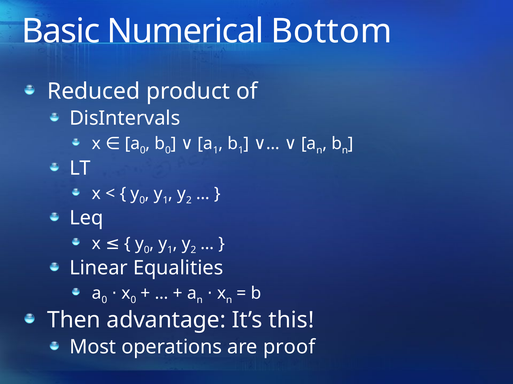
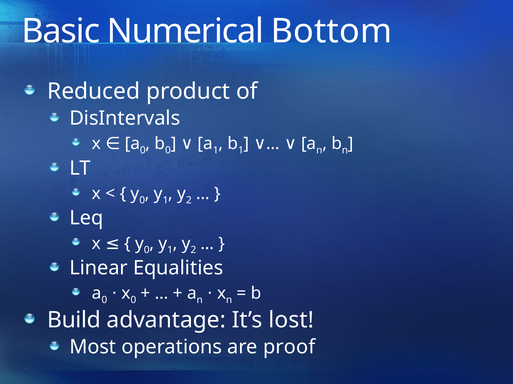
Then: Then -> Build
this: this -> lost
